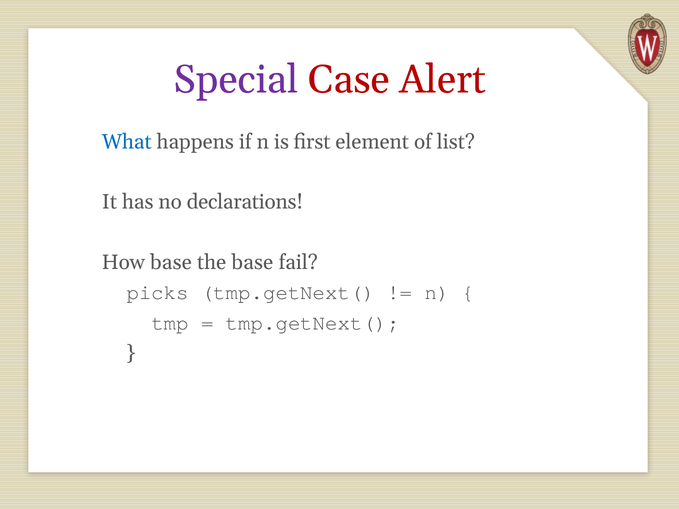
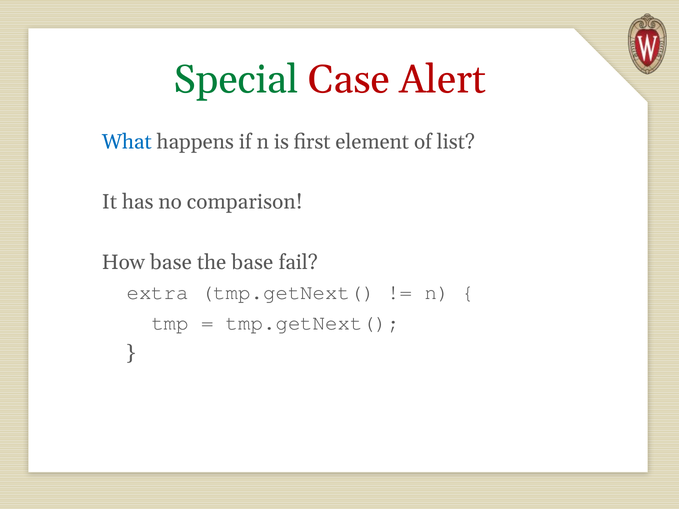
Special colour: purple -> green
declarations: declarations -> comparison
picks: picks -> extra
